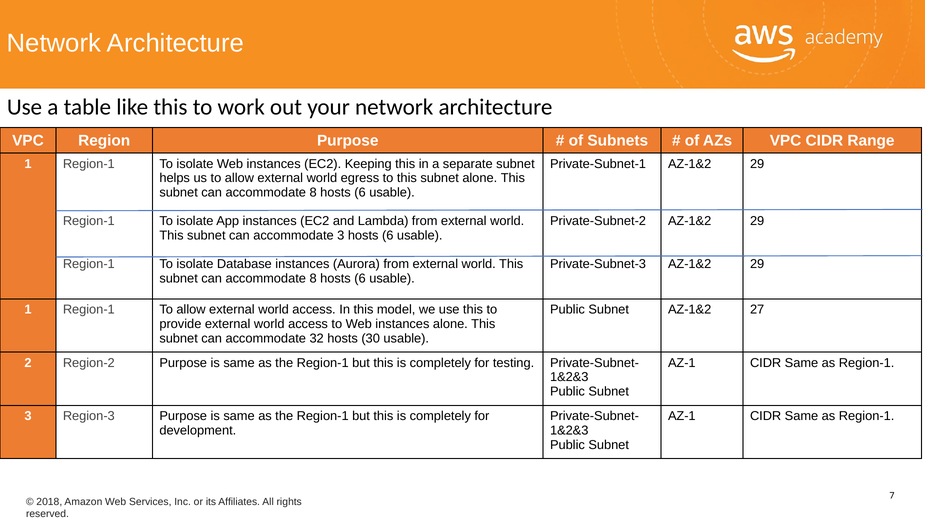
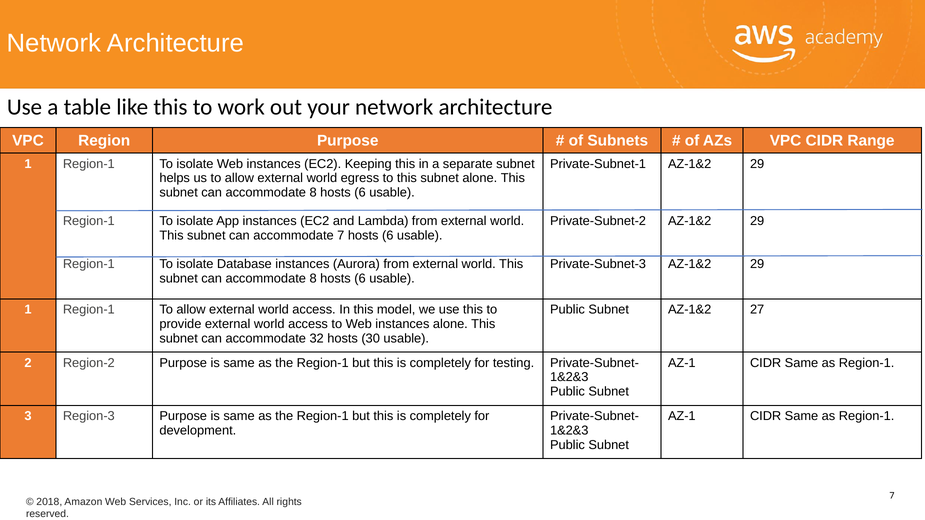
accommodate 3: 3 -> 7
